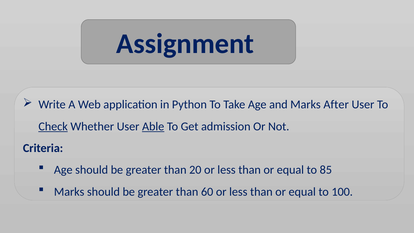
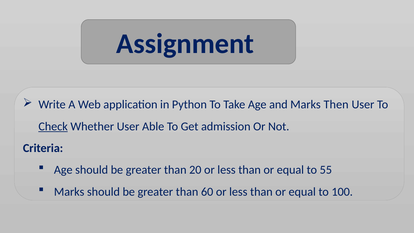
After: After -> Then
Able underline: present -> none
85: 85 -> 55
